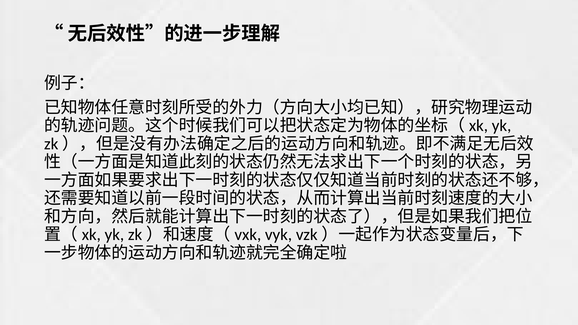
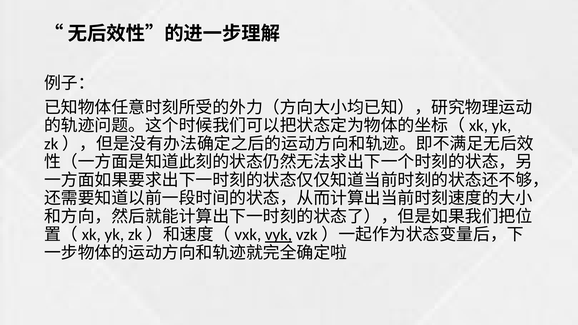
vyk underline: none -> present
